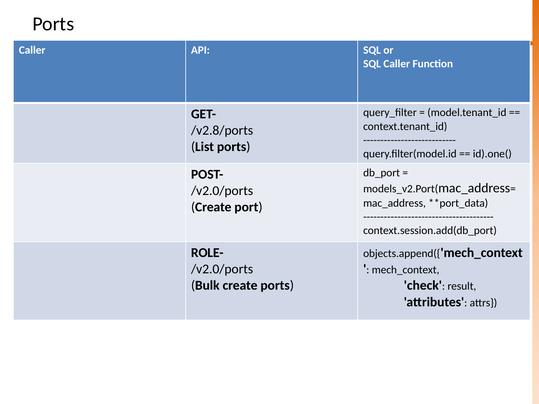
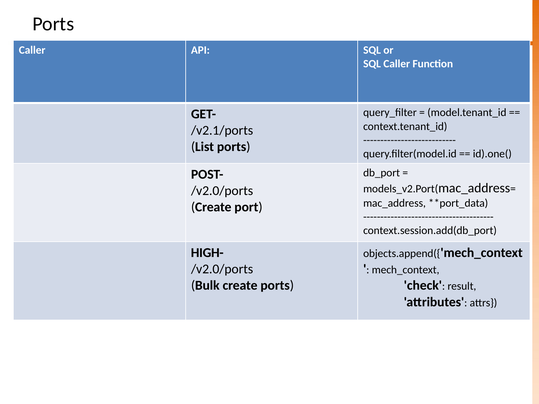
/v2.8/ports: /v2.8/ports -> /v2.1/ports
ROLE-: ROLE- -> HIGH-
